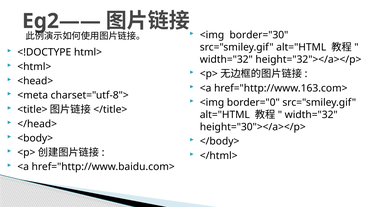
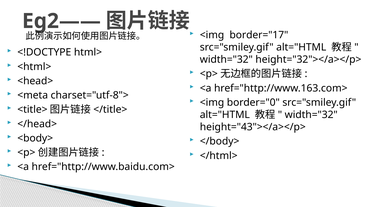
border="30: border="30 -> border="17
height="30"></a></p>: height="30"></a></p> -> height="43"></a></p>
